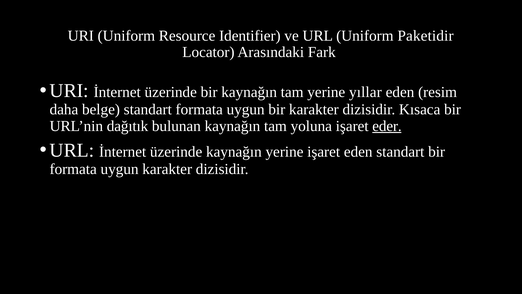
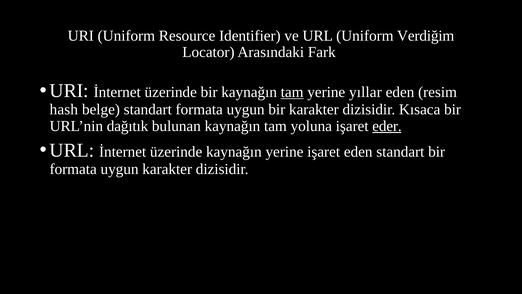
Paketidir: Paketidir -> Verdiğim
tam at (292, 92) underline: none -> present
daha: daha -> hash
